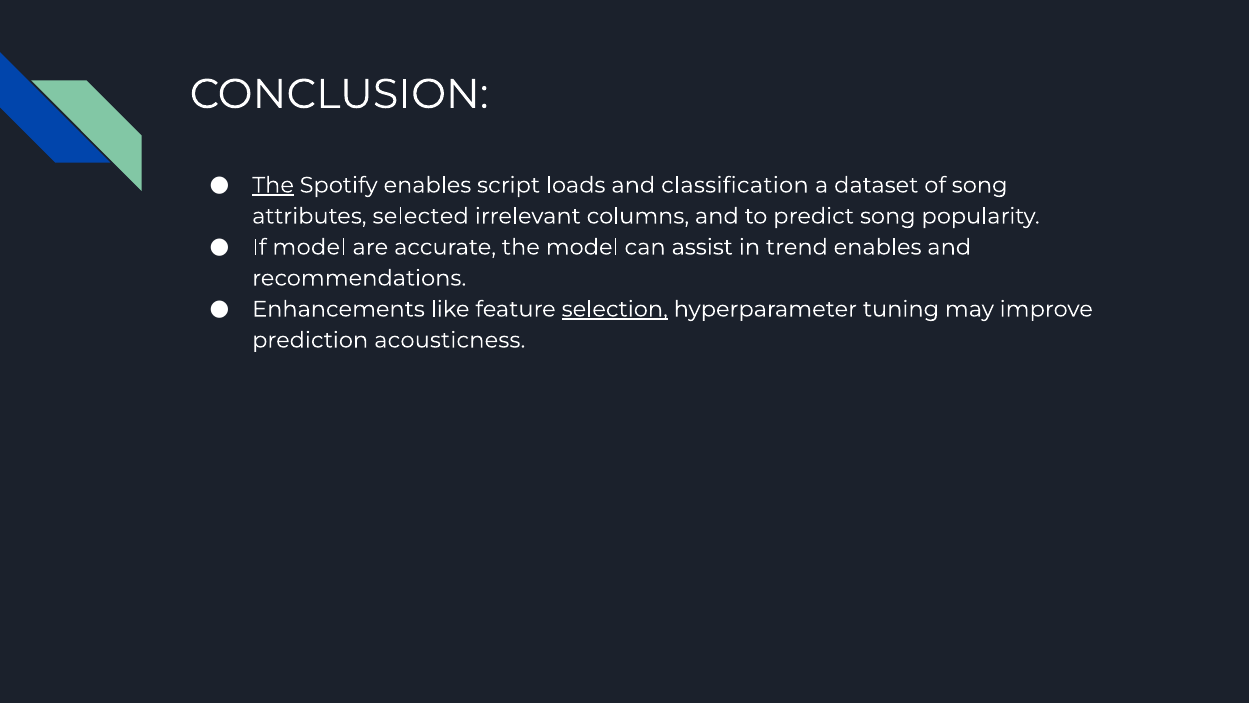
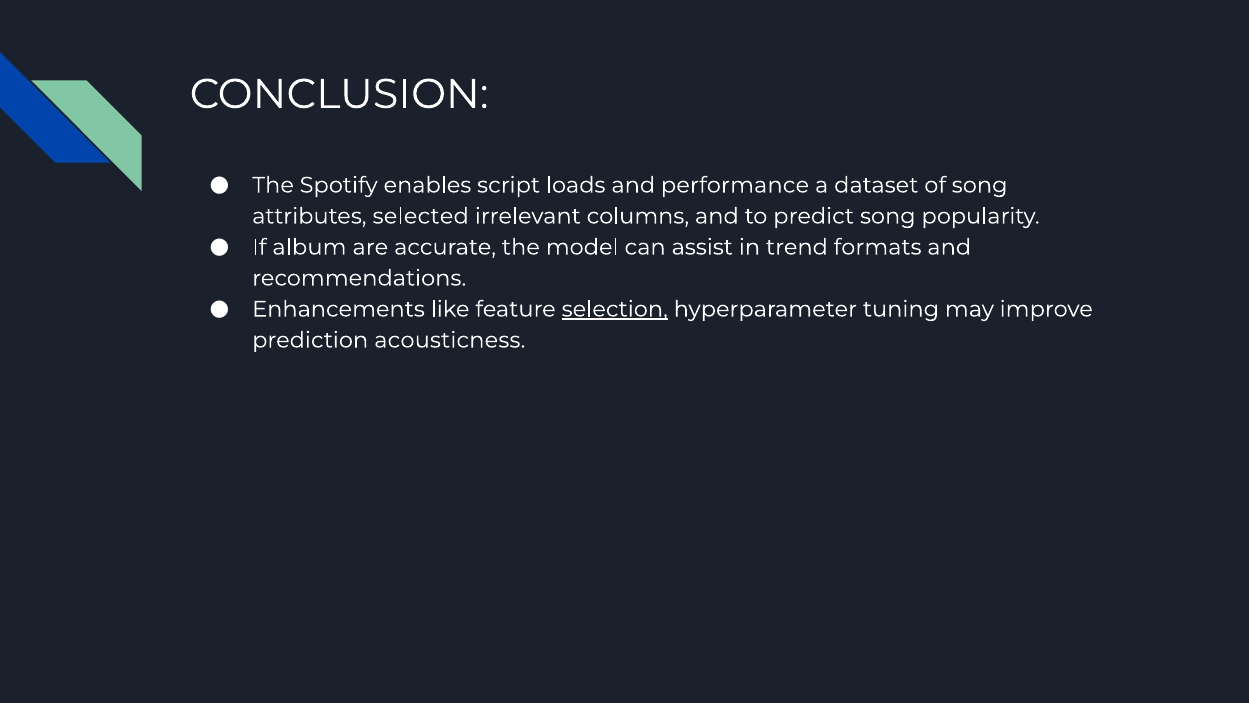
The at (273, 185) underline: present -> none
classification: classification -> performance
If model: model -> album
trend enables: enables -> formats
